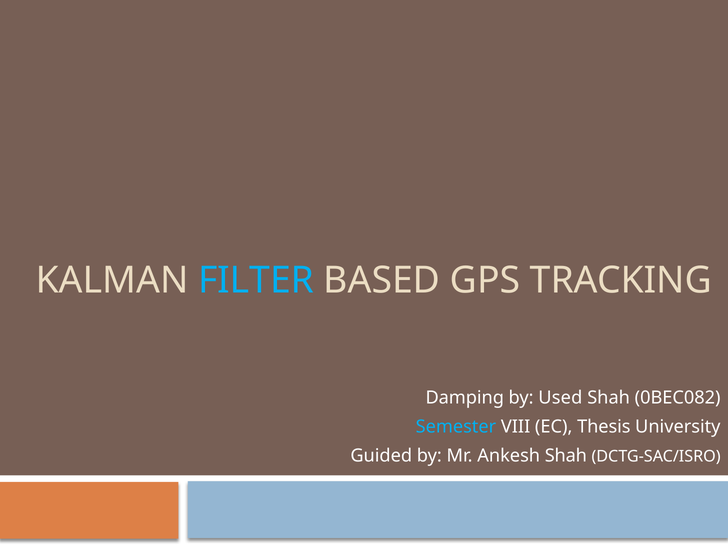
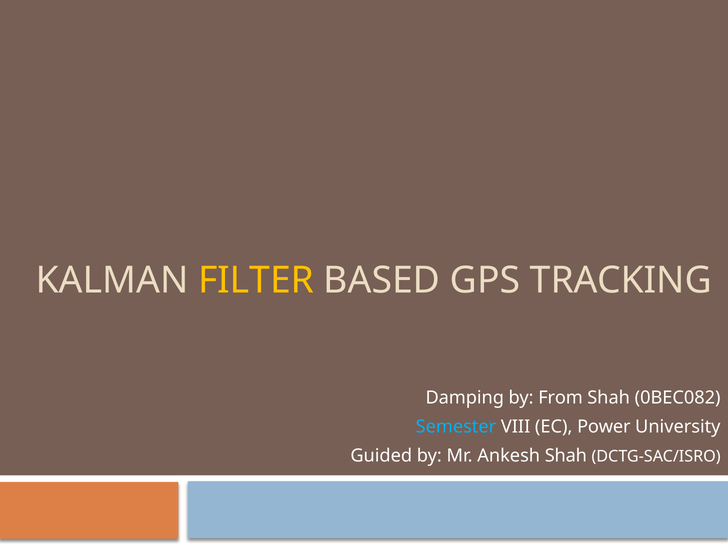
FILTER colour: light blue -> yellow
Used: Used -> From
Thesis: Thesis -> Power
